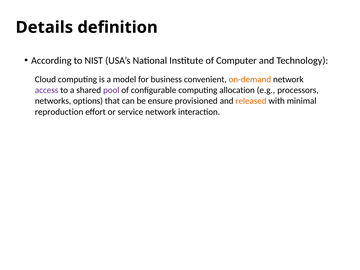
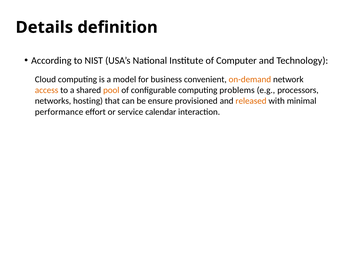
access colour: purple -> orange
pool colour: purple -> orange
allocation: allocation -> problems
options: options -> hosting
reproduction: reproduction -> performance
service network: network -> calendar
